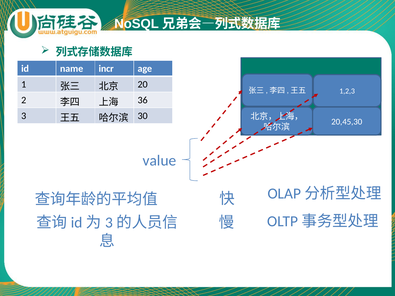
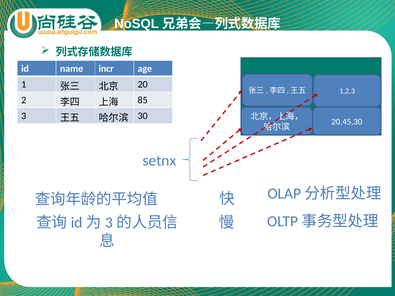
36: 36 -> 85
value: value -> setnx
